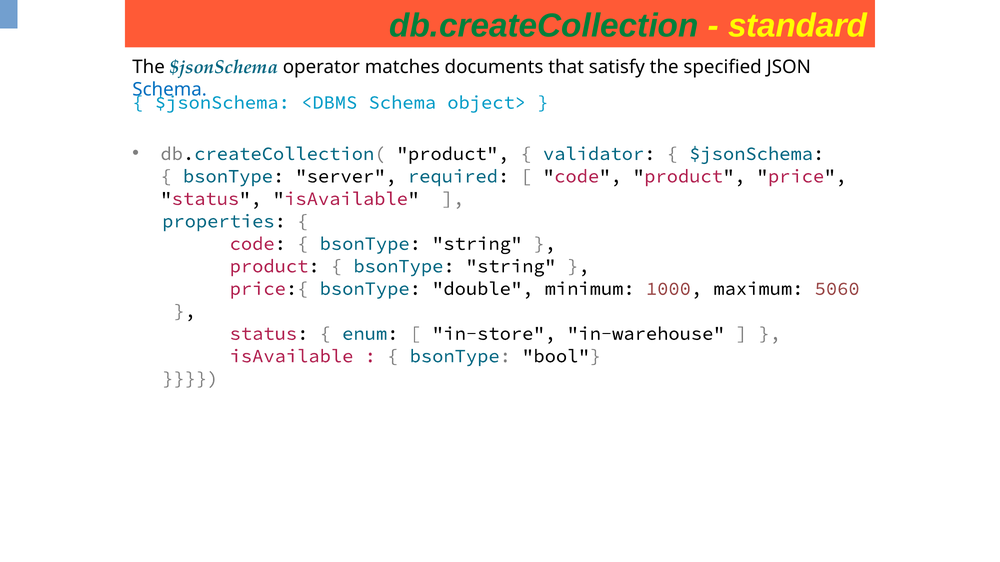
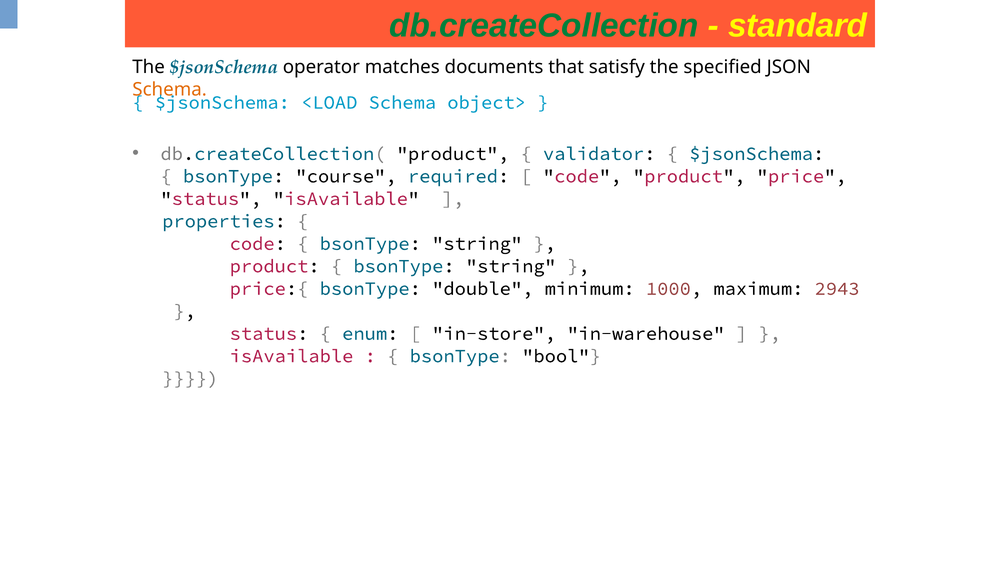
Schema at (170, 90) colour: blue -> orange
<DBMS: <DBMS -> <LOAD
server: server -> course
5060: 5060 -> 2943
